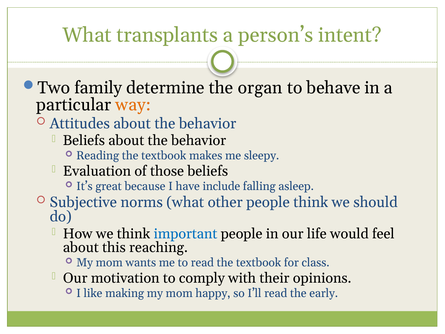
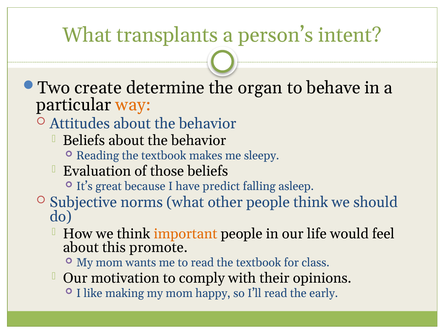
family: family -> create
include: include -> predict
important colour: blue -> orange
reaching: reaching -> promote
